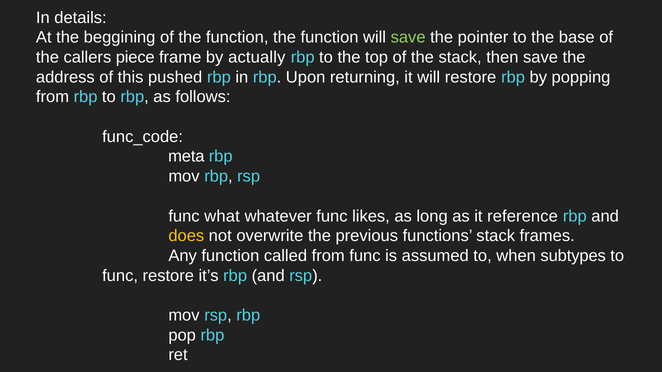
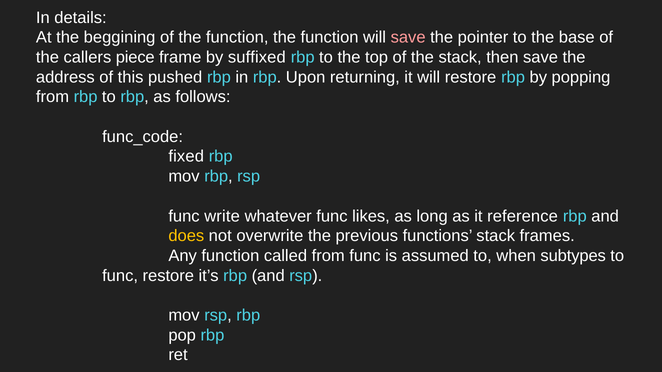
save at (408, 38) colour: light green -> pink
actually: actually -> suffixed
meta: meta -> fixed
what: what -> write
